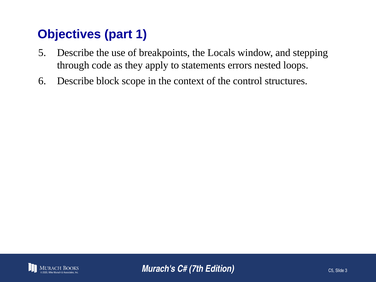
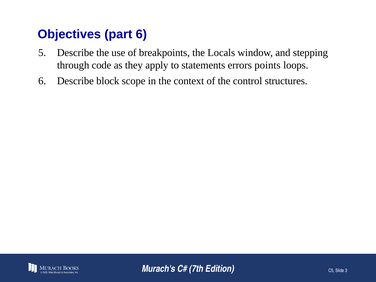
part 1: 1 -> 6
nested: nested -> points
